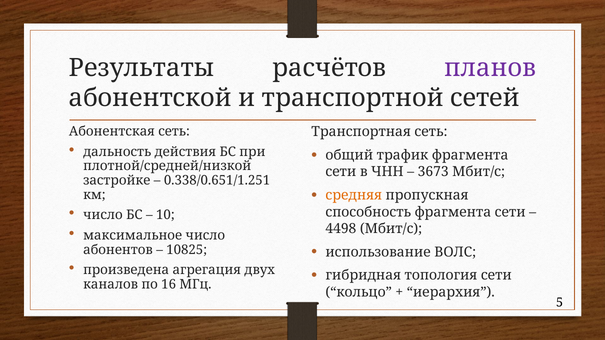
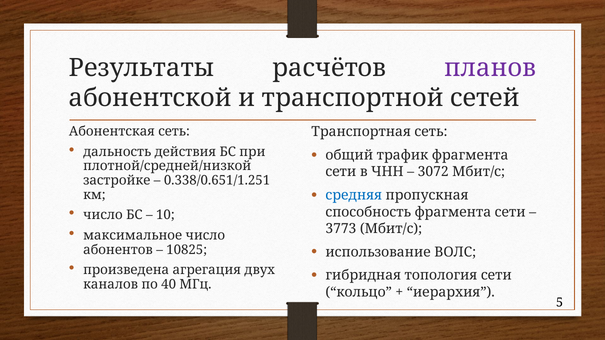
3673: 3673 -> 3072
средняя colour: orange -> blue
4498: 4498 -> 3773
16: 16 -> 40
